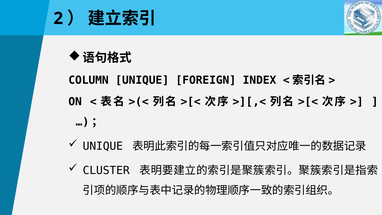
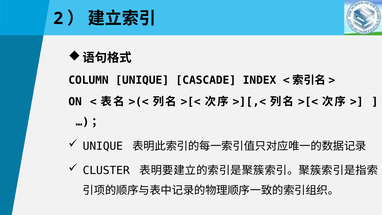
FOREIGN: FOREIGN -> CASCADE
